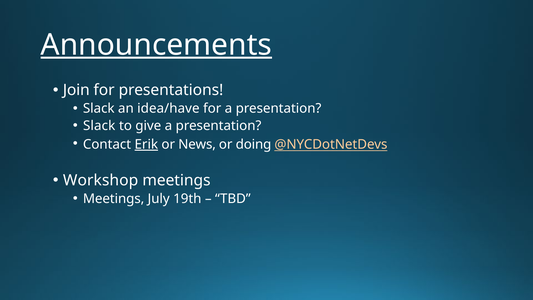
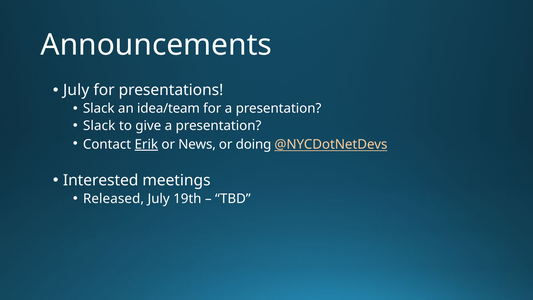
Announcements underline: present -> none
Join at (76, 90): Join -> July
idea/have: idea/have -> idea/team
Workshop: Workshop -> Interested
Meetings at (114, 199): Meetings -> Released
